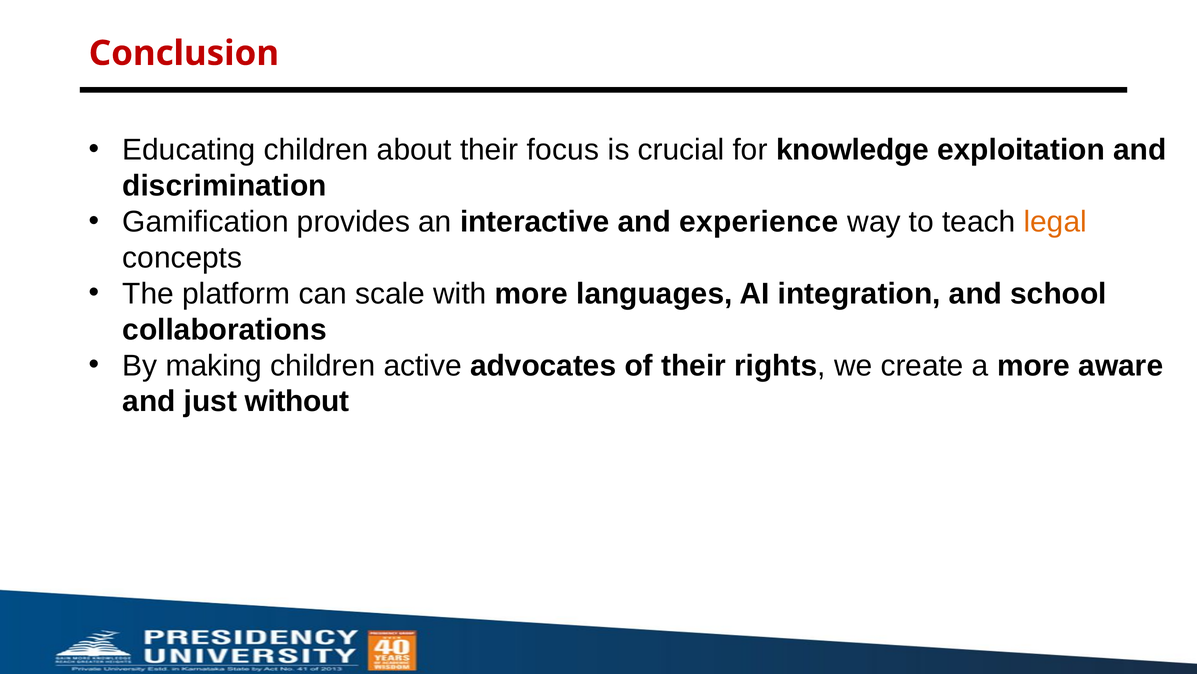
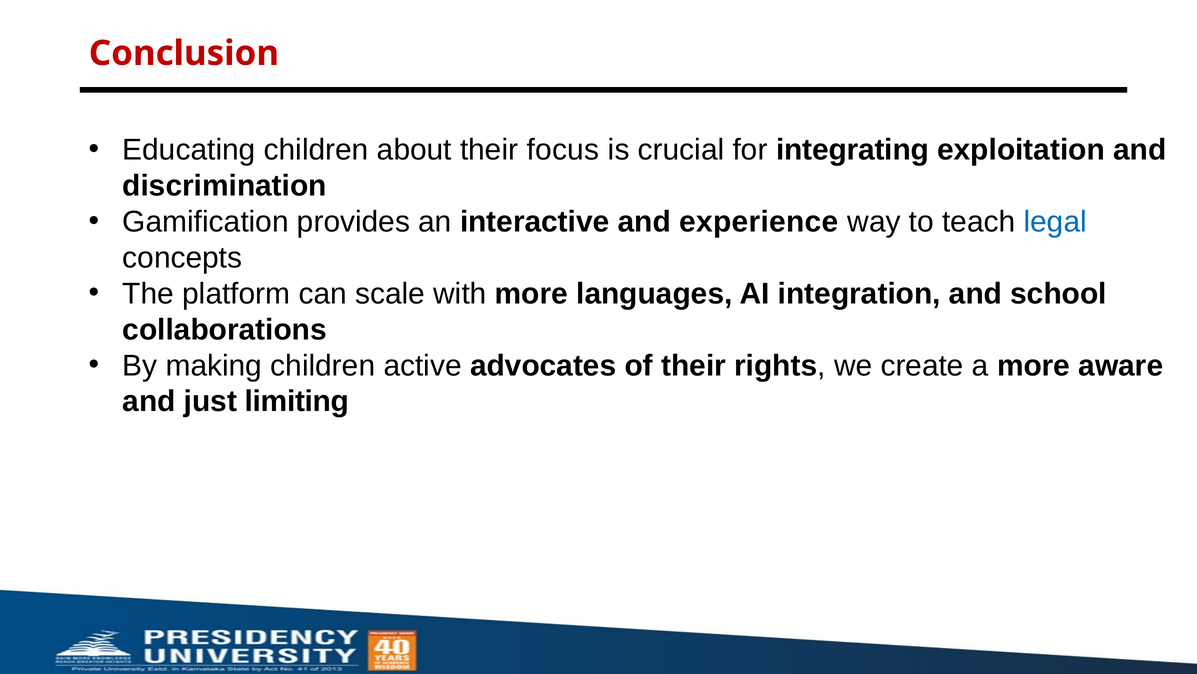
knowledge: knowledge -> integrating
legal colour: orange -> blue
without: without -> limiting
